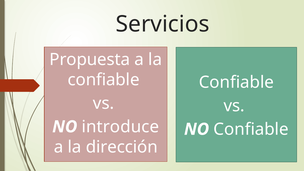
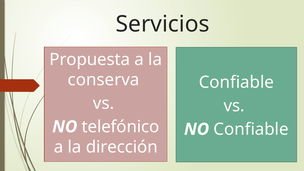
confiable at (104, 80): confiable -> conserva
introduce: introduce -> telefónico
